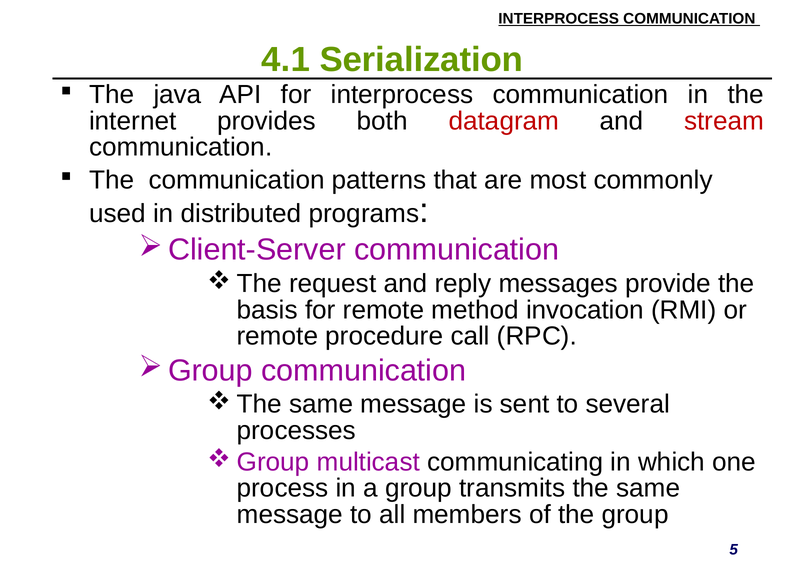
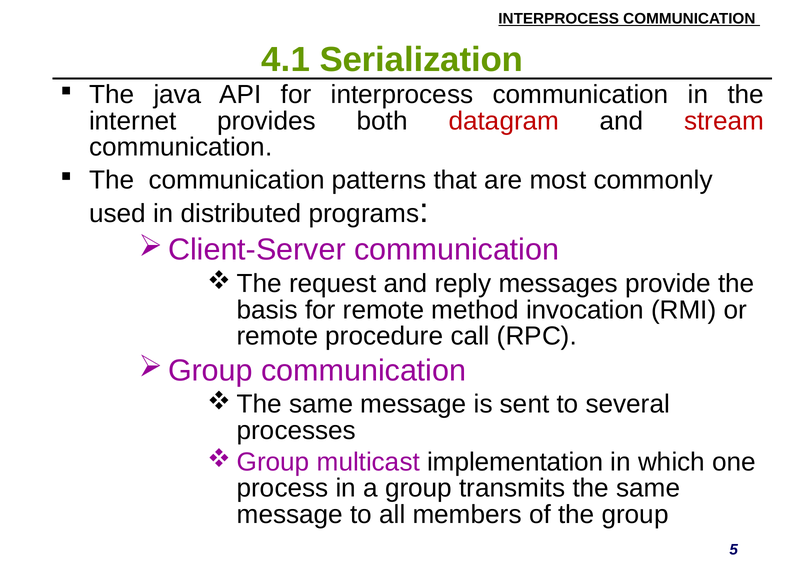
communicating: communicating -> implementation
